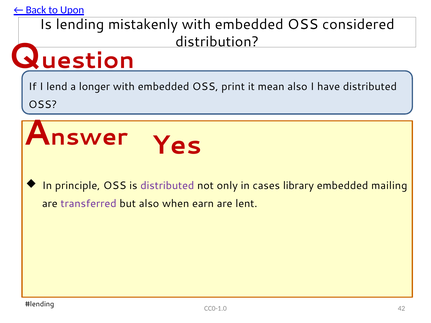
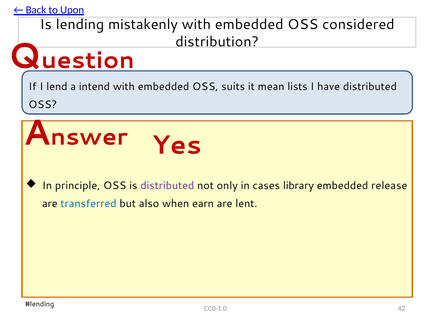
longer: longer -> intend
print: print -> suits
mean also: also -> lists
mailing: mailing -> release
transferred colour: purple -> blue
